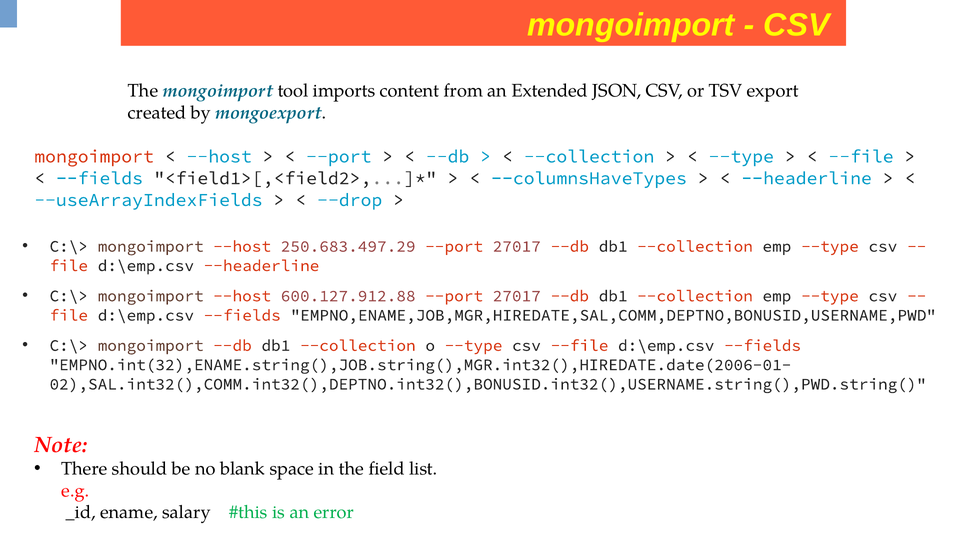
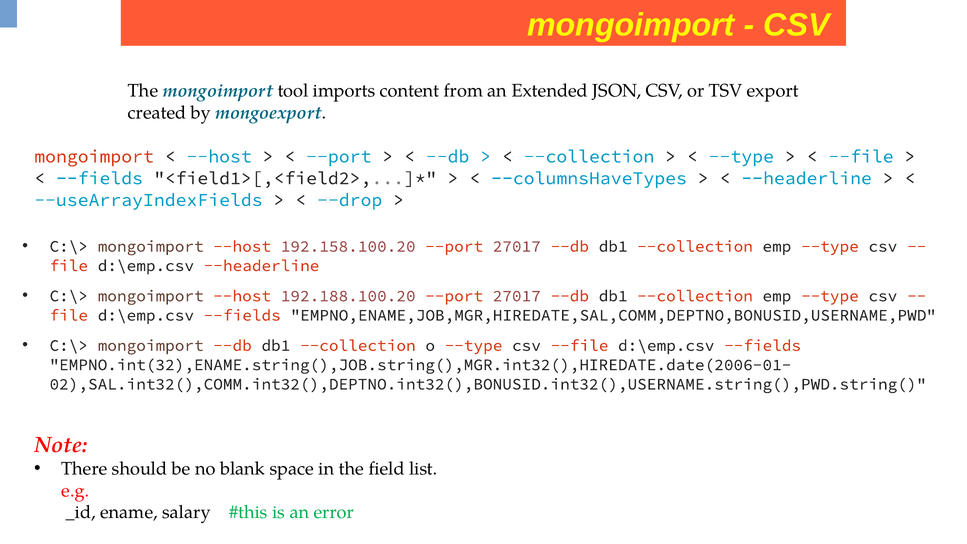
250.683.497.29: 250.683.497.29 -> 192.158.100.20
600.127.912.88: 600.127.912.88 -> 192.188.100.20
